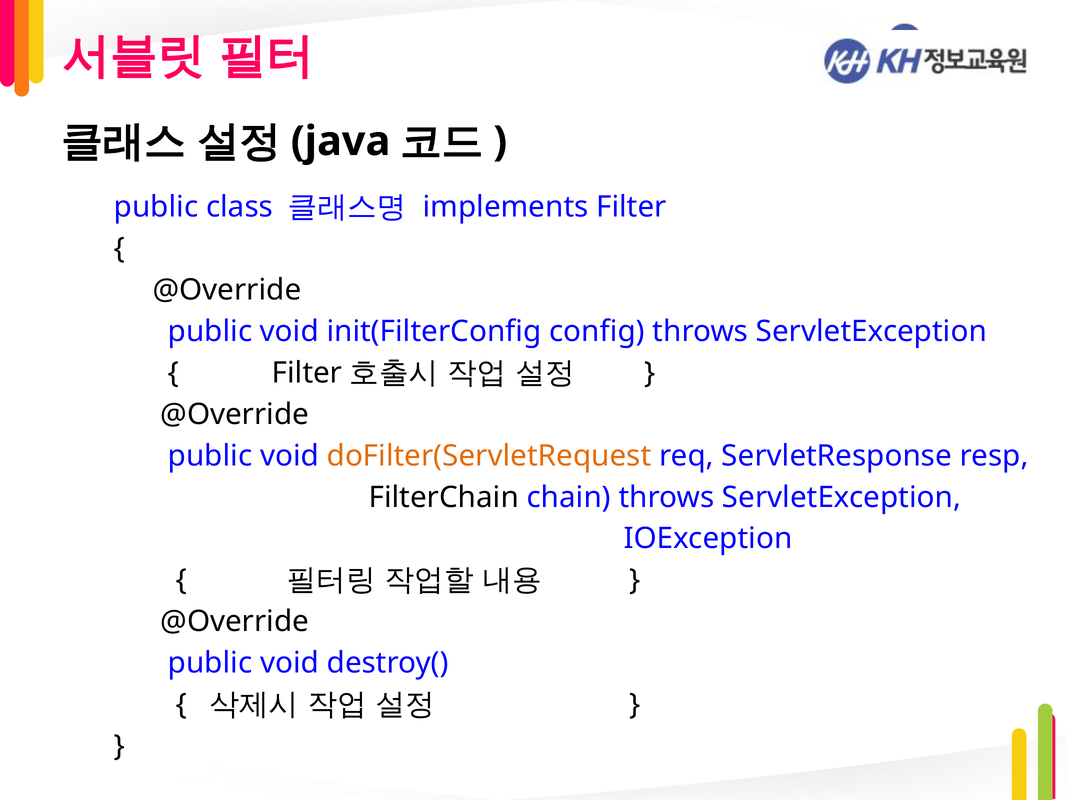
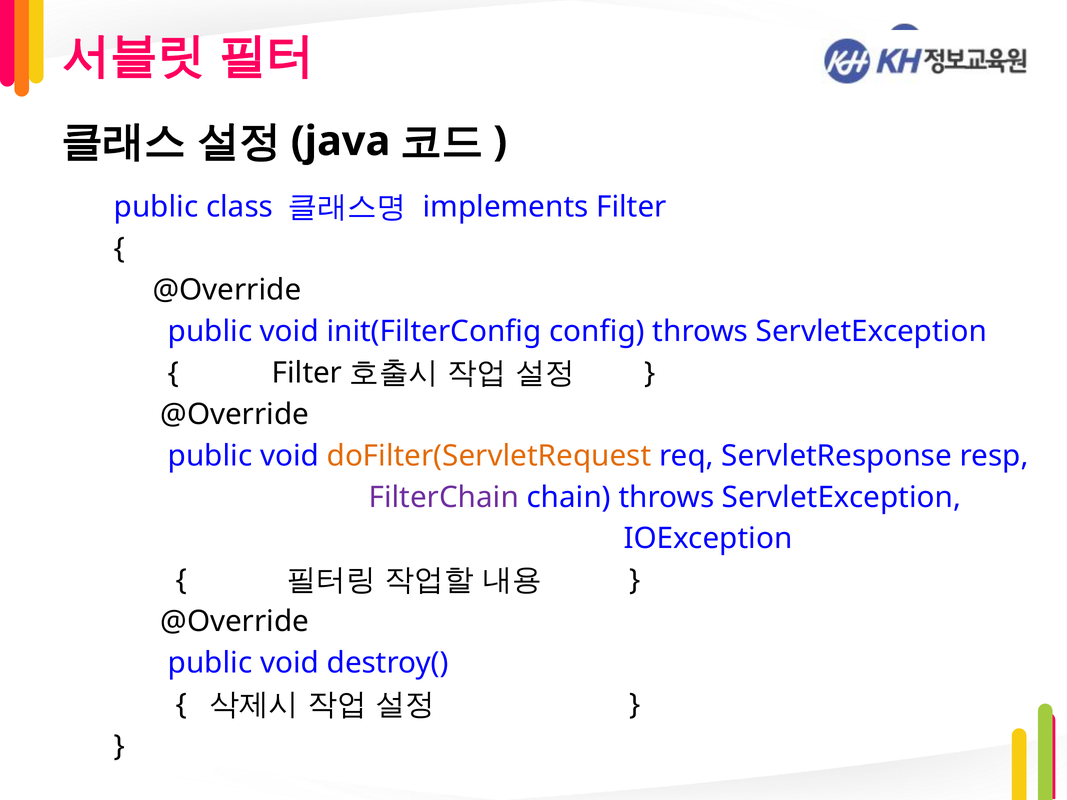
FilterChain colour: black -> purple
